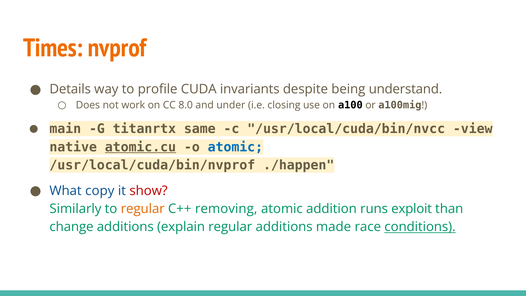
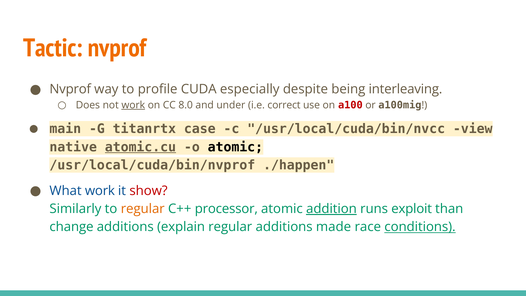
Times: Times -> Tactic
Details at (70, 89): Details -> Nvprof
invariants: invariants -> especially
understand: understand -> interleaving
work at (133, 105) underline: none -> present
closing: closing -> correct
a100 colour: black -> red
same: same -> case
atomic at (235, 147) colour: blue -> black
What copy: copy -> work
removing: removing -> processor
addition underline: none -> present
